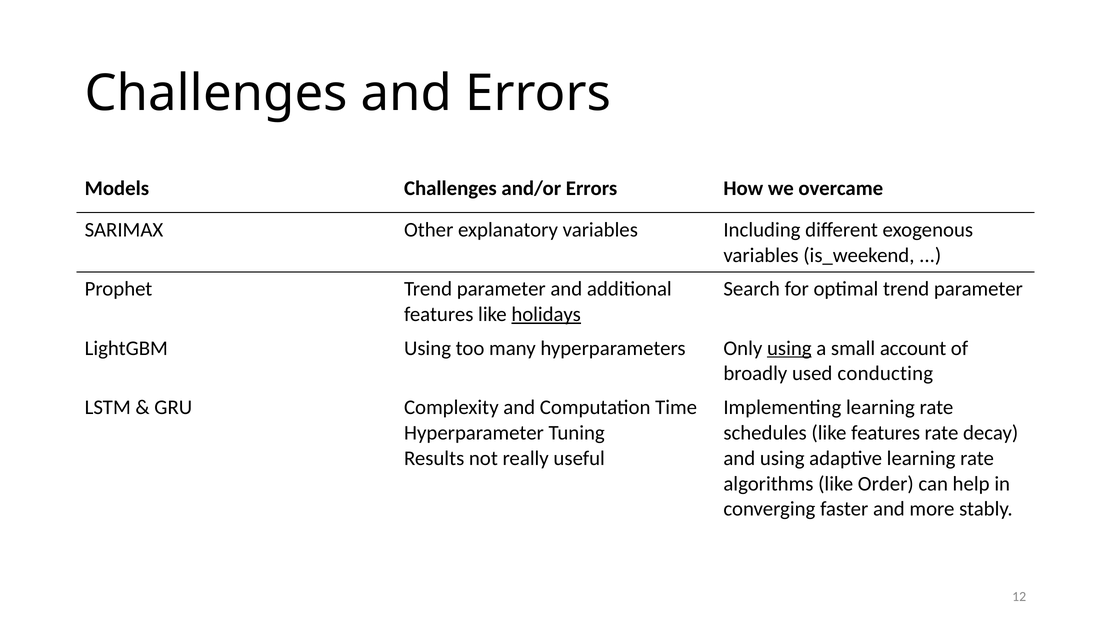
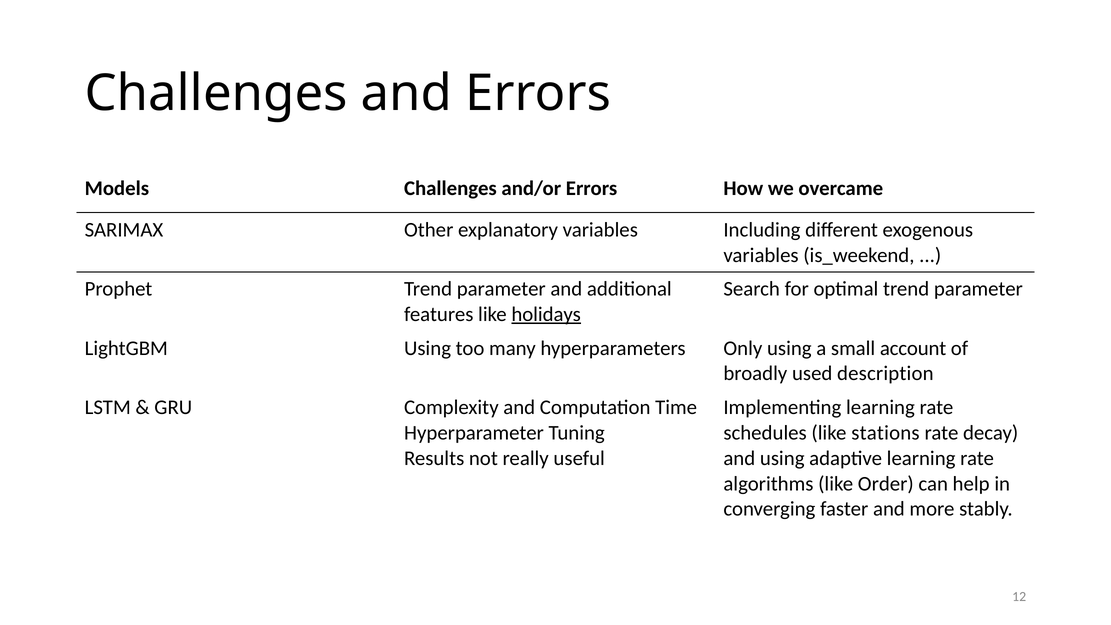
using at (789, 348) underline: present -> none
conducting: conducting -> description
like features: features -> stations
